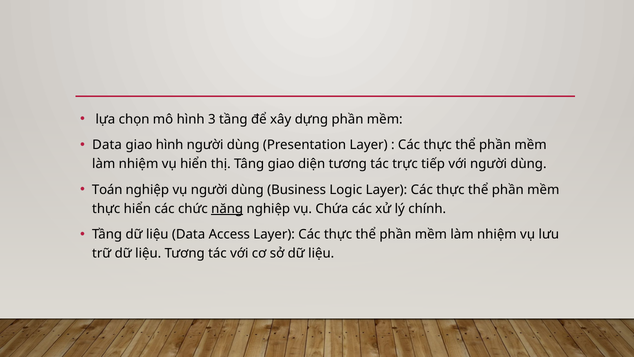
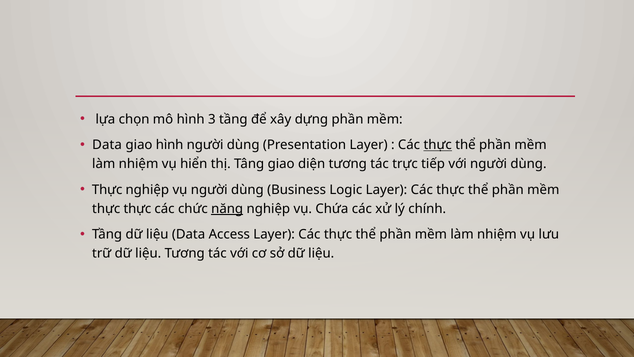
thực at (438, 145) underline: none -> present
Toán at (107, 189): Toán -> Thực
thực hiển: hiển -> thực
